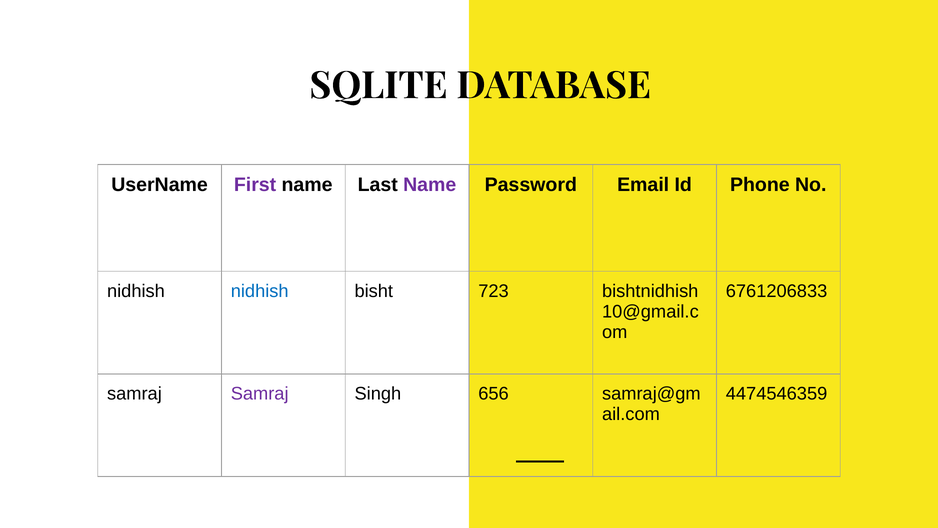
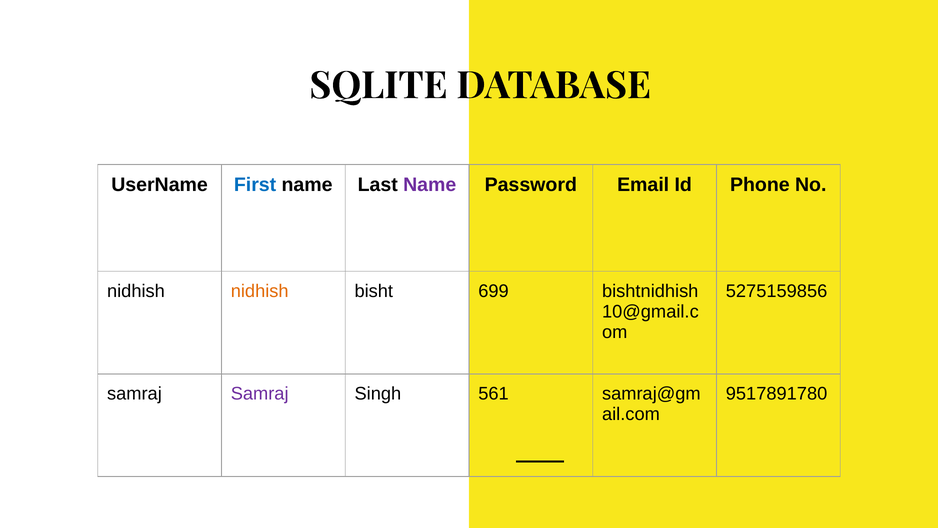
First colour: purple -> blue
nidhish at (260, 291) colour: blue -> orange
723: 723 -> 699
6761206833: 6761206833 -> 5275159856
656: 656 -> 561
4474546359: 4474546359 -> 9517891780
